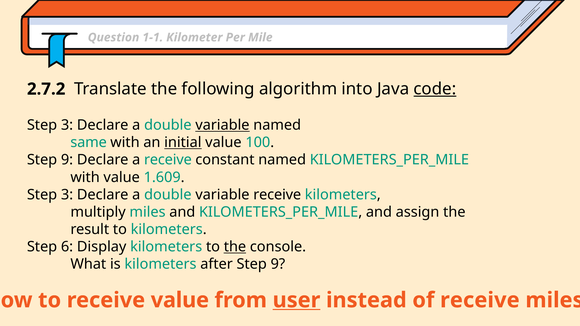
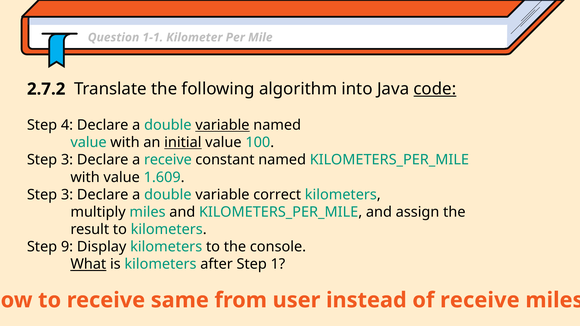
3 at (67, 125): 3 -> 4
same at (89, 143): same -> value
9 at (67, 160): 9 -> 3
variable receive: receive -> correct
6: 6 -> 9
the at (235, 247) underline: present -> none
What underline: none -> present
after Step 9: 9 -> 1
receive value: value -> same
user underline: present -> none
